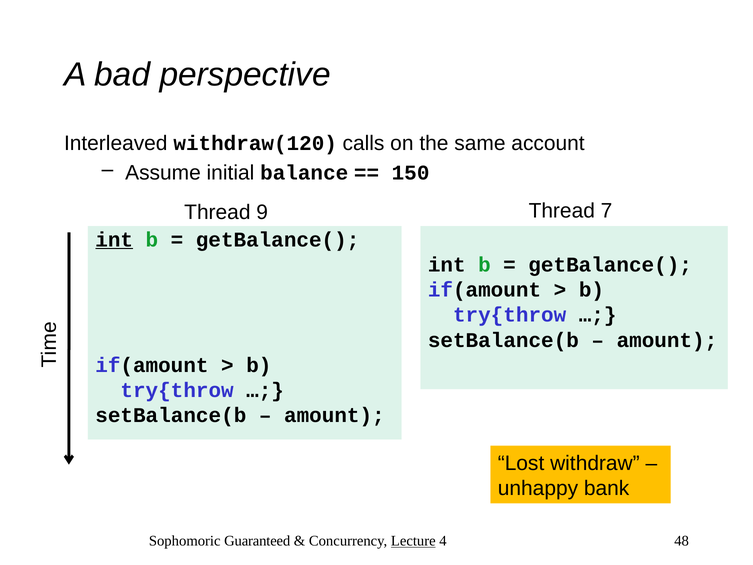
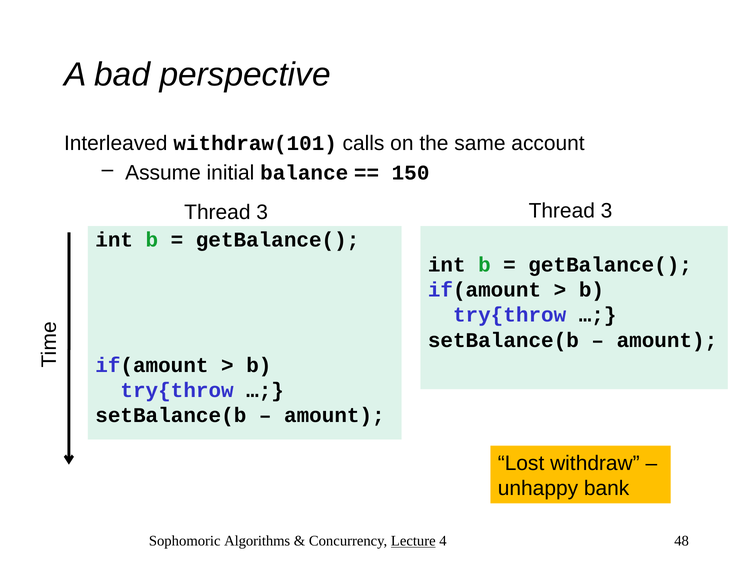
withdraw(120: withdraw(120 -> withdraw(101
9 at (262, 212): 9 -> 3
7 at (607, 211): 7 -> 3
int at (114, 240) underline: present -> none
Guaranteed: Guaranteed -> Algorithms
